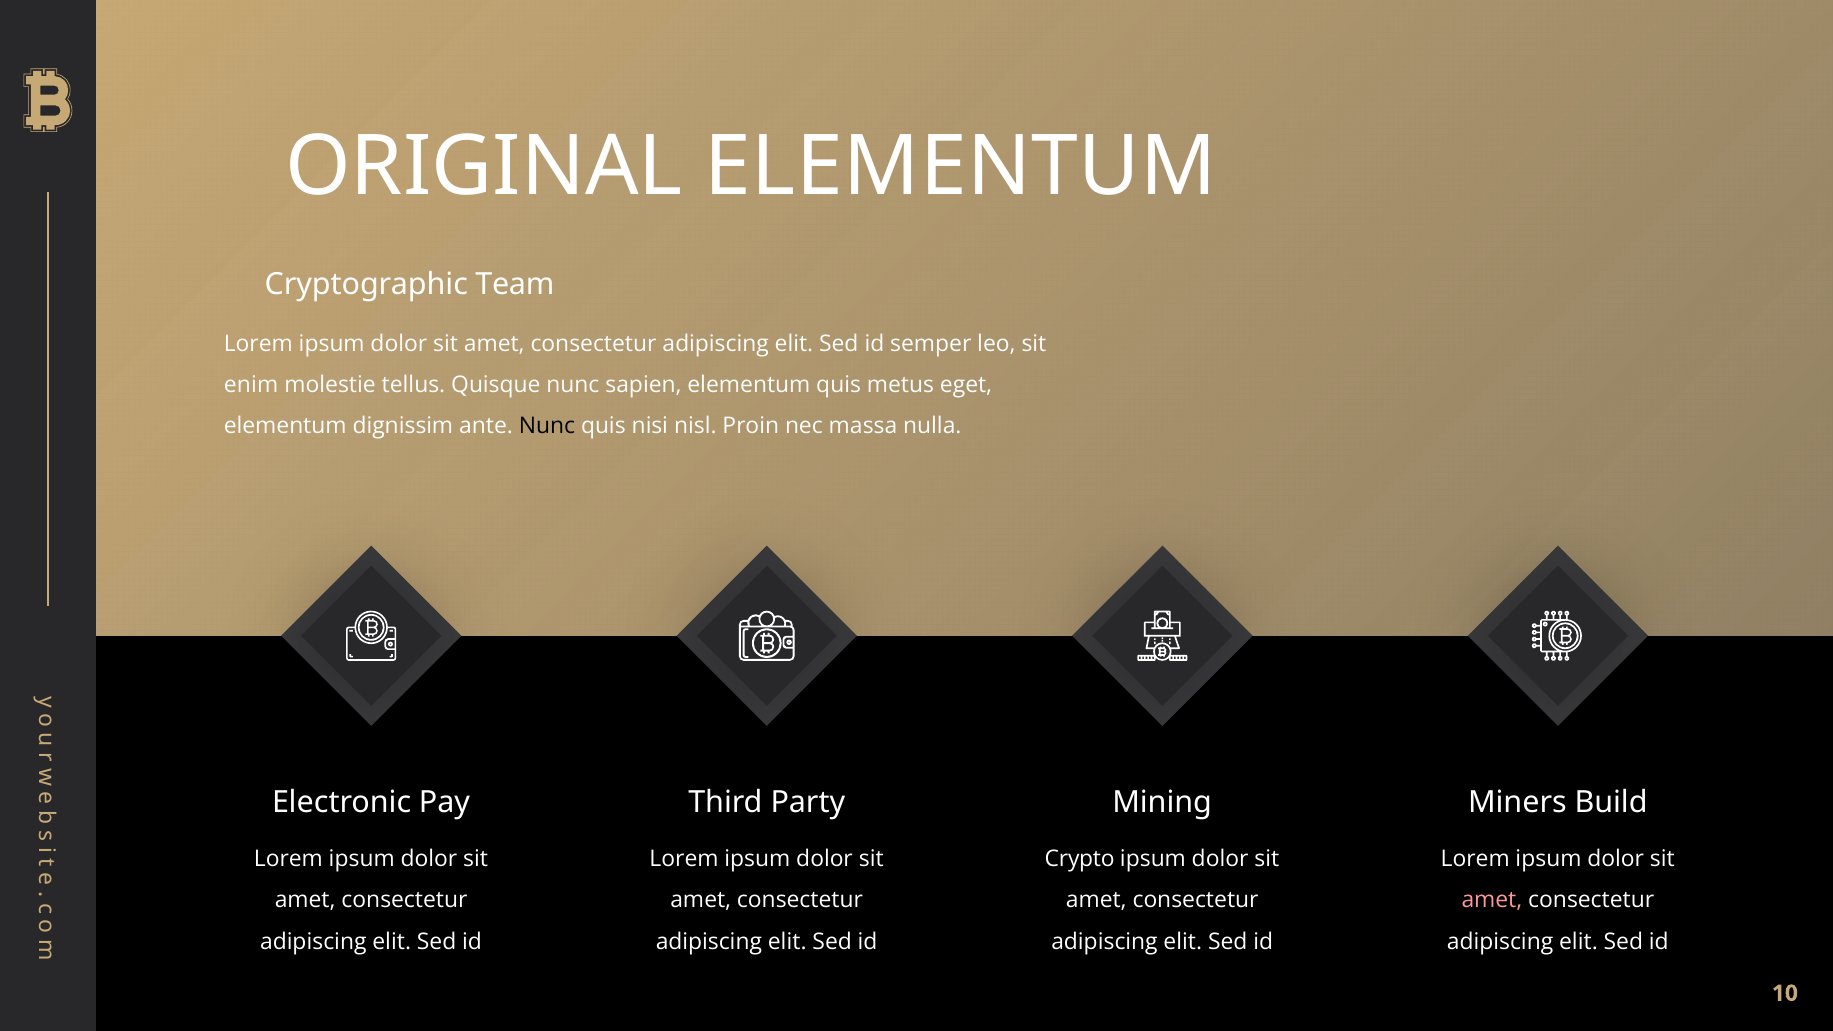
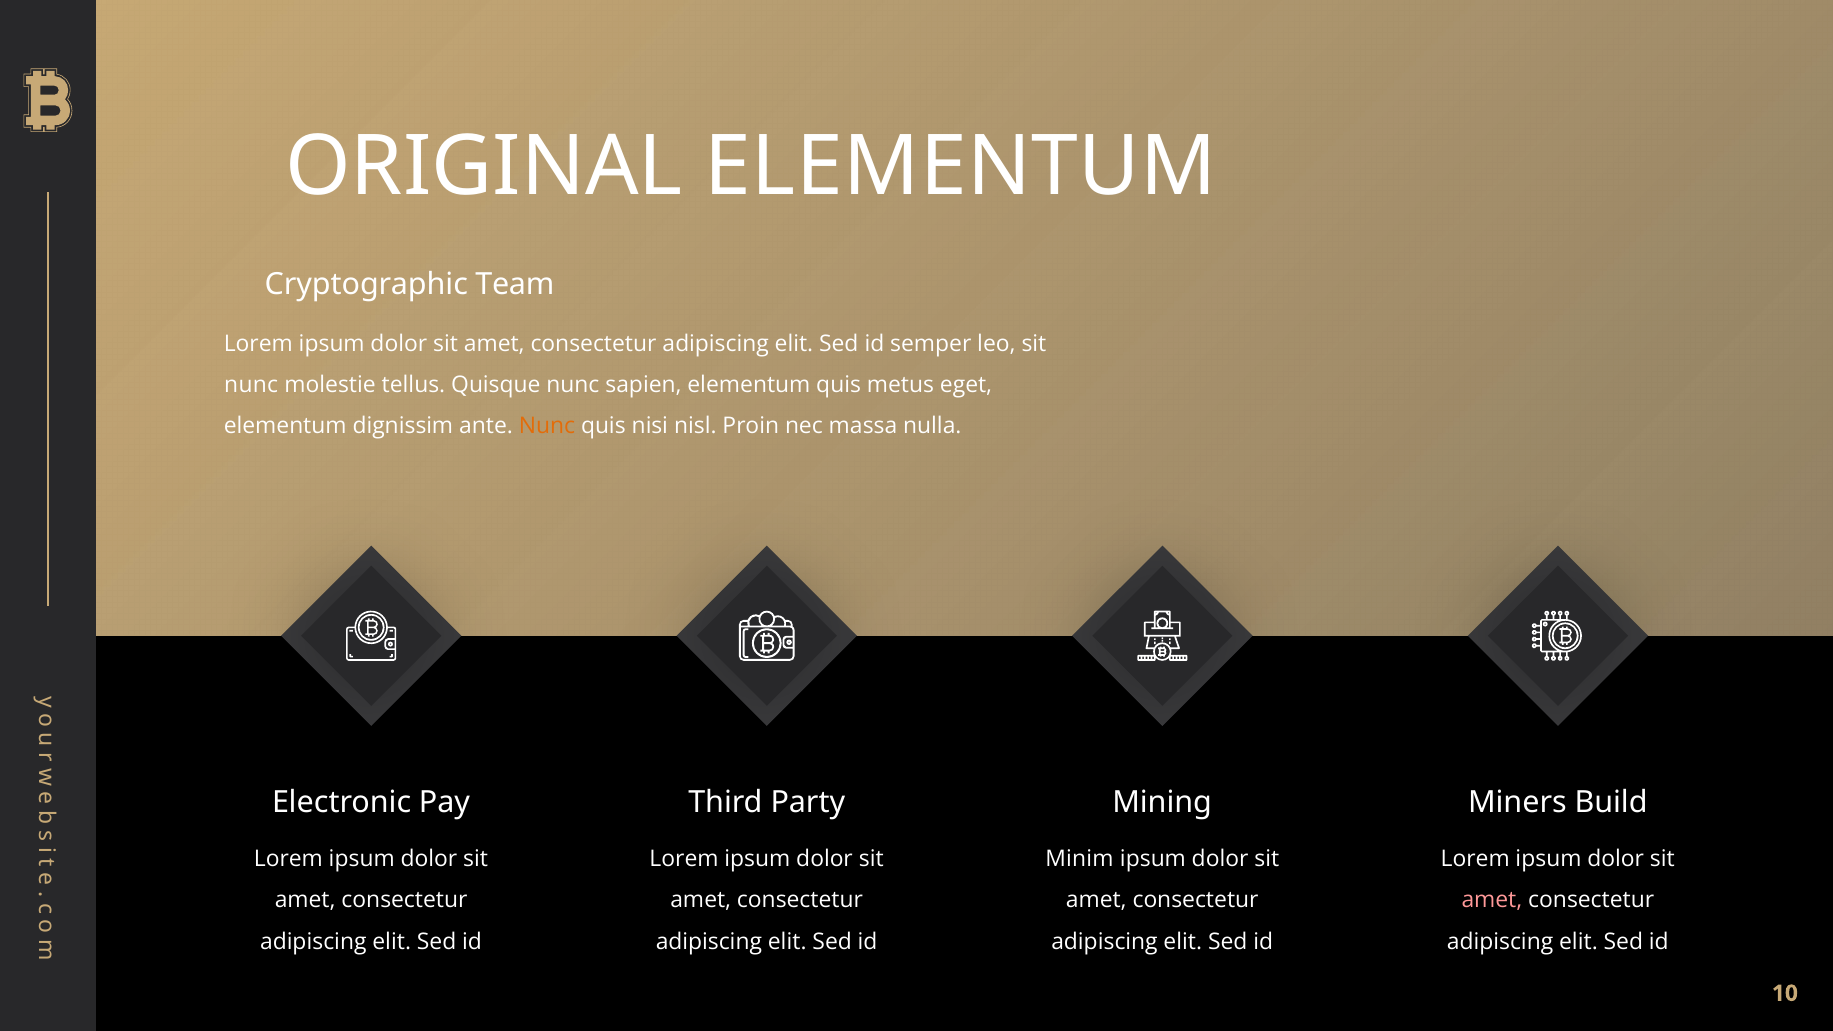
enim at (251, 385): enim -> nunc
Nunc at (547, 426) colour: black -> orange
Crypto: Crypto -> Minim
